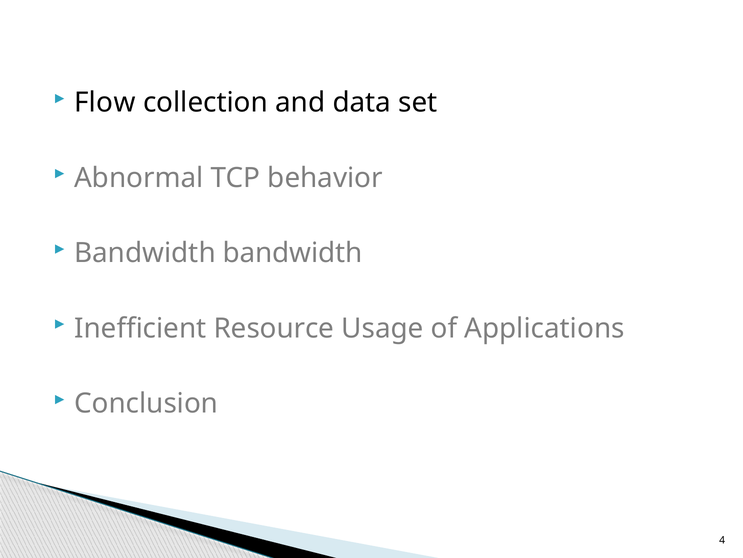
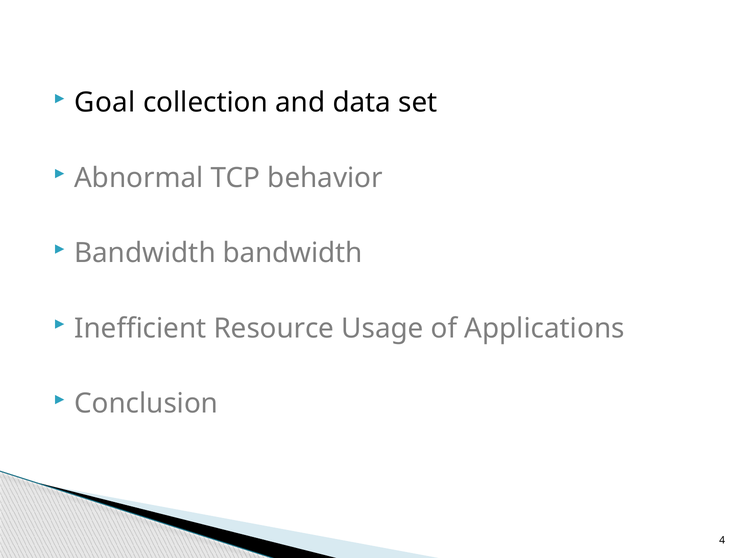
Flow: Flow -> Goal
